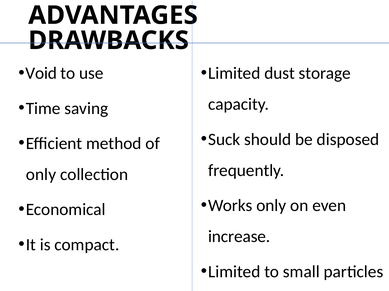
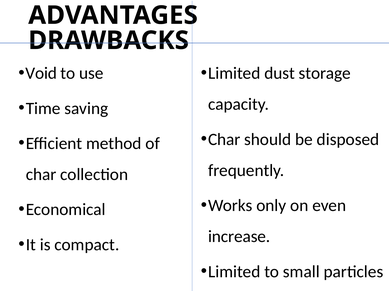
Suck at (224, 140): Suck -> Char
only at (41, 175): only -> char
